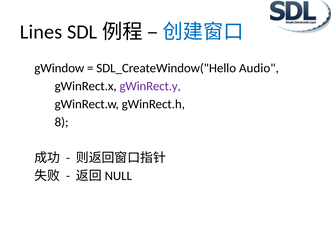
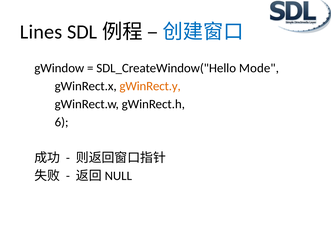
Audio: Audio -> Mode
gWinRect.y colour: purple -> orange
8: 8 -> 6
